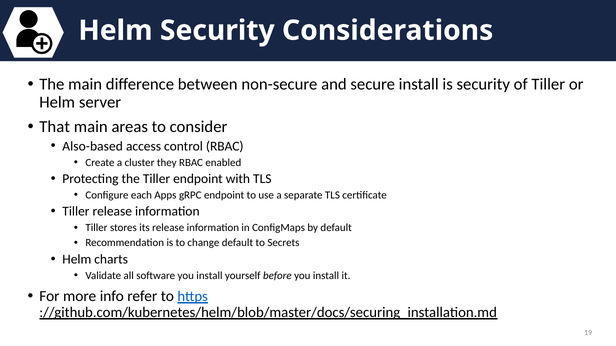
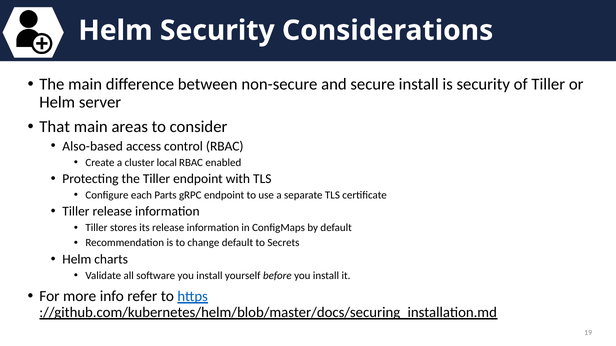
they: they -> local
Apps: Apps -> Parts
